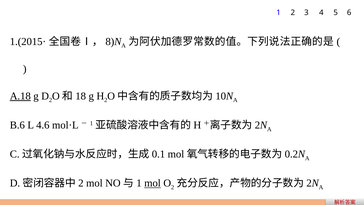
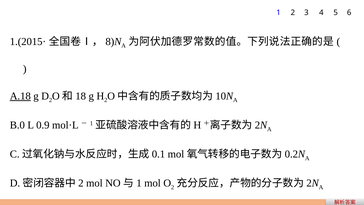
B.6: B.6 -> B.0
4.6: 4.6 -> 0.9
mol at (153, 183) underline: present -> none
